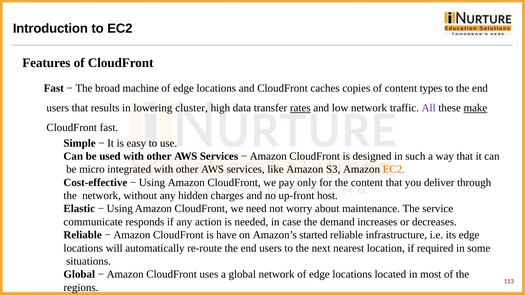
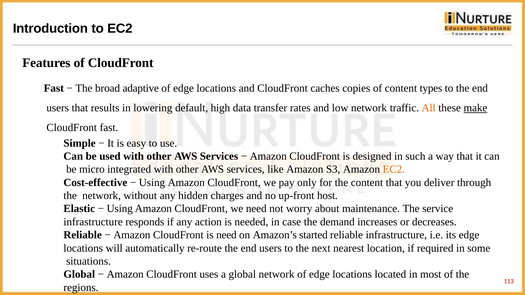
machine: machine -> adaptive
cluster: cluster -> default
rates underline: present -> none
All colour: purple -> orange
communicate at (93, 222): communicate -> infrastructure
is have: have -> need
